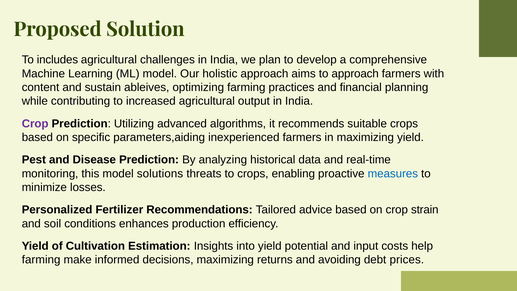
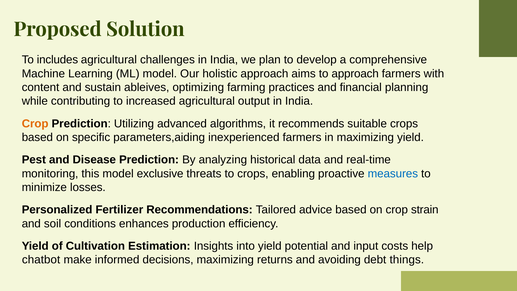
Crop at (35, 124) colour: purple -> orange
solutions: solutions -> exclusive
farming at (41, 260): farming -> chatbot
prices: prices -> things
